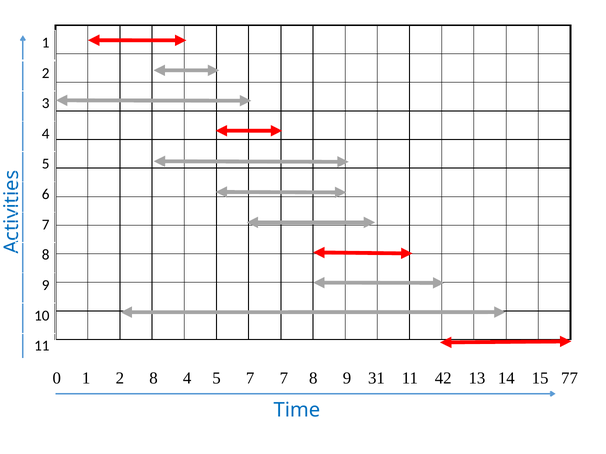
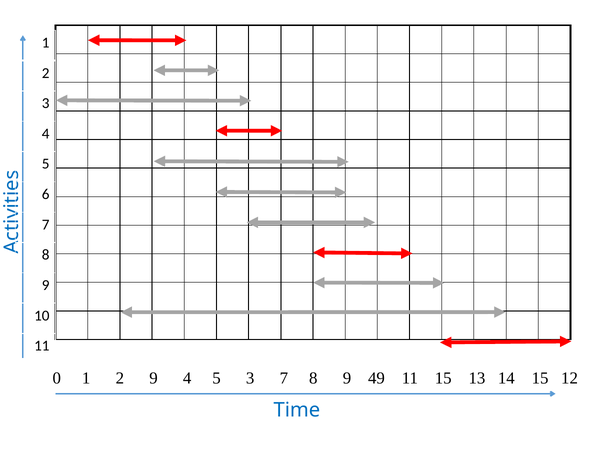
2 8: 8 -> 9
5 7: 7 -> 3
31: 31 -> 49
11 42: 42 -> 15
77: 77 -> 12
